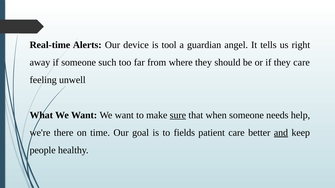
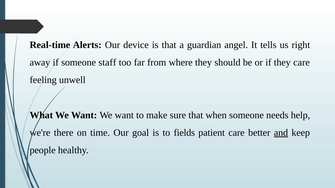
is tool: tool -> that
such: such -> staff
sure underline: present -> none
